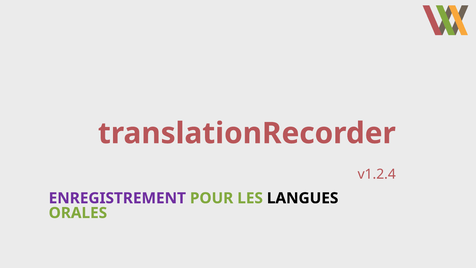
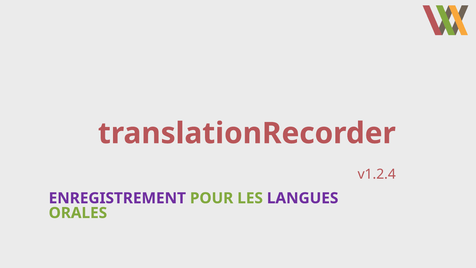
LANGUES colour: black -> purple
